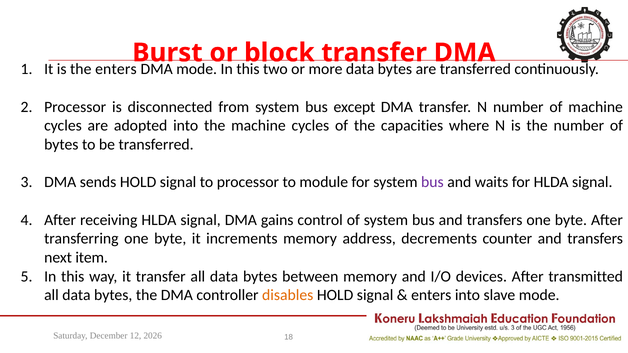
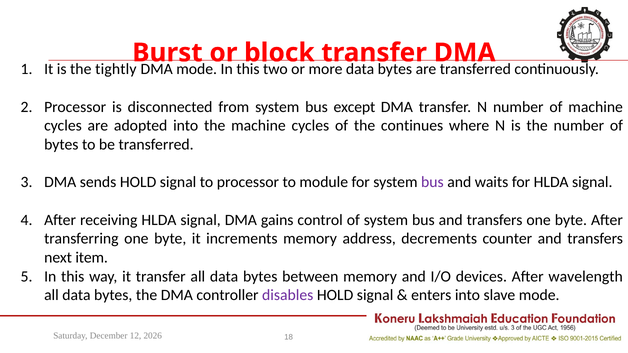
the enters: enters -> tightly
capacities: capacities -> continues
transmitted: transmitted -> wavelength
disables colour: orange -> purple
